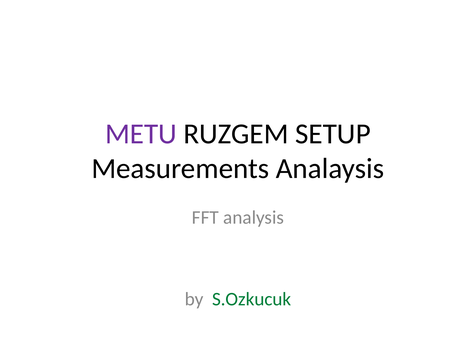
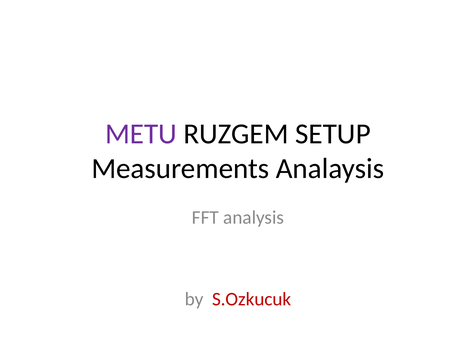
S.Ozkucuk colour: green -> red
